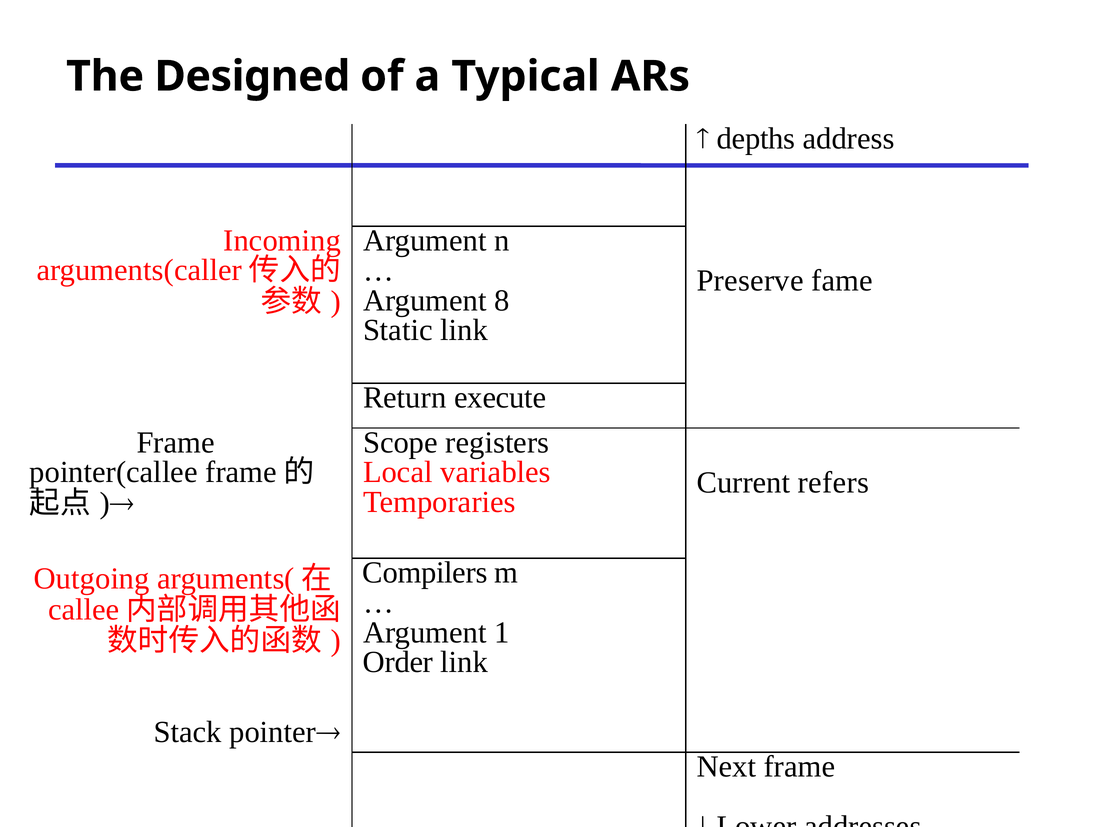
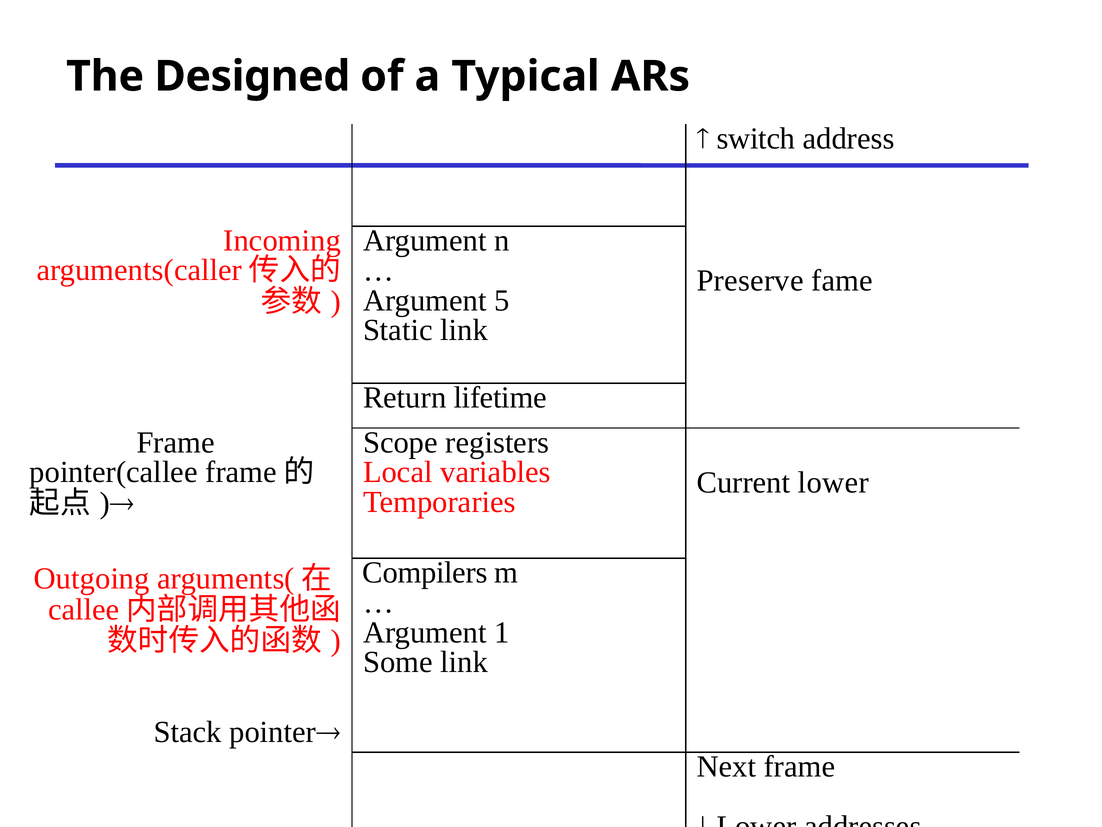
depths: depths -> switch
8: 8 -> 5
execute: execute -> lifetime
Current refers: refers -> lower
Order: Order -> Some
